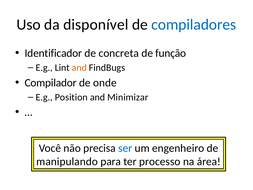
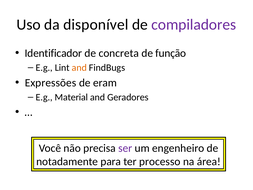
compiladores colour: blue -> purple
Compilador: Compilador -> Expressões
onde: onde -> eram
Position: Position -> Material
Minimizar: Minimizar -> Geradores
ser colour: blue -> purple
manipulando: manipulando -> notadamente
